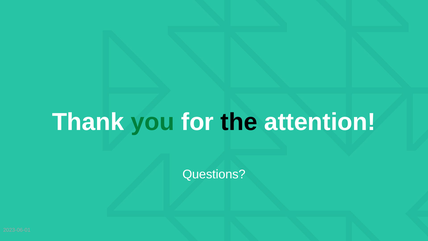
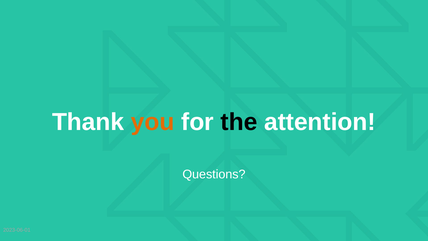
you colour: green -> orange
